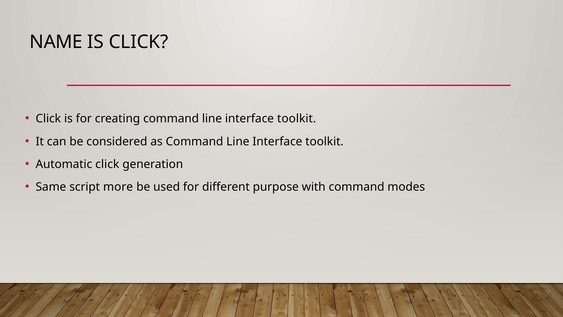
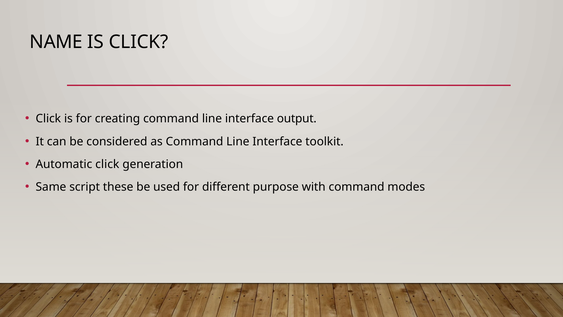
toolkit at (297, 119): toolkit -> output
more: more -> these
